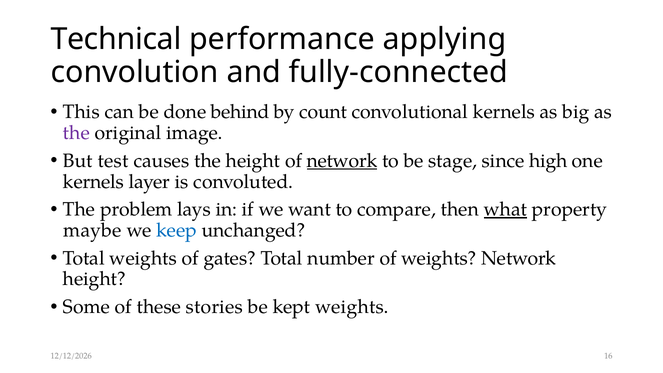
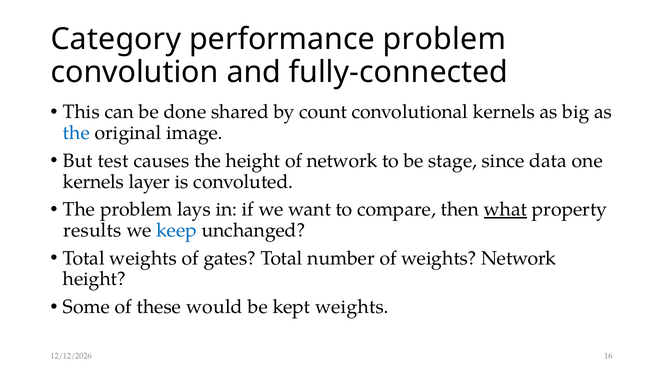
Technical: Technical -> Category
performance applying: applying -> problem
behind: behind -> shared
the at (76, 133) colour: purple -> blue
network at (342, 161) underline: present -> none
high: high -> data
maybe: maybe -> results
stories: stories -> would
